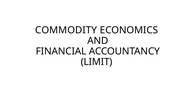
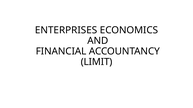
COMMODITY: COMMODITY -> ENTERPRISES
